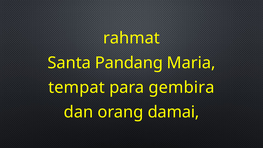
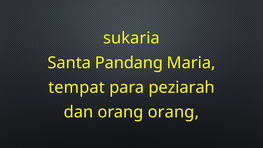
rahmat: rahmat -> sukaria
gembira: gembira -> peziarah
orang damai: damai -> orang
